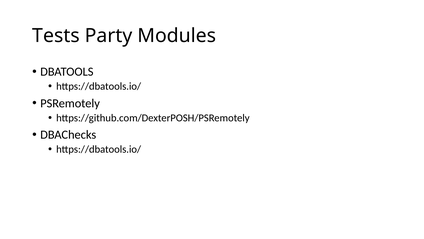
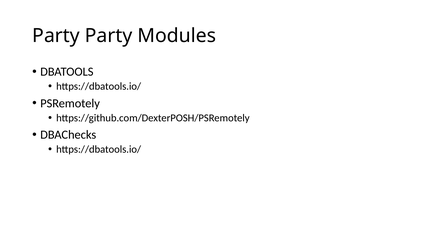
Tests at (56, 36): Tests -> Party
